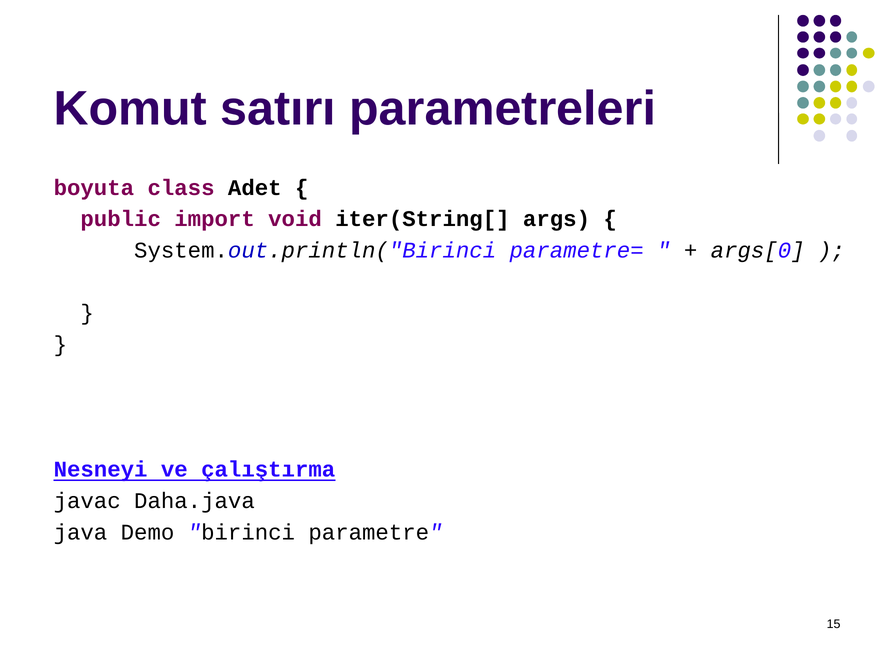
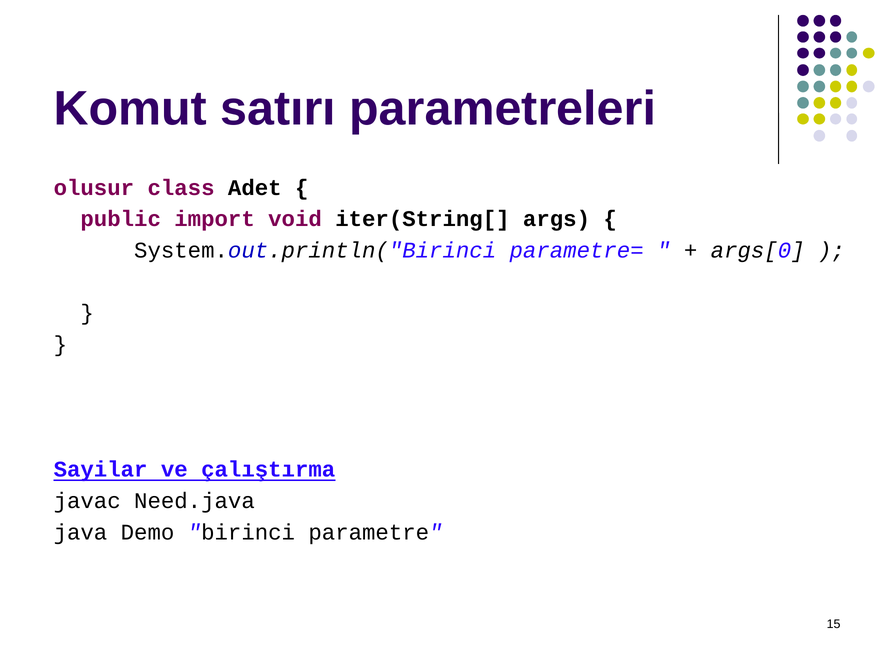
boyuta: boyuta -> olusur
Nesneyi: Nesneyi -> Sayilar
Daha.java: Daha.java -> Need.java
